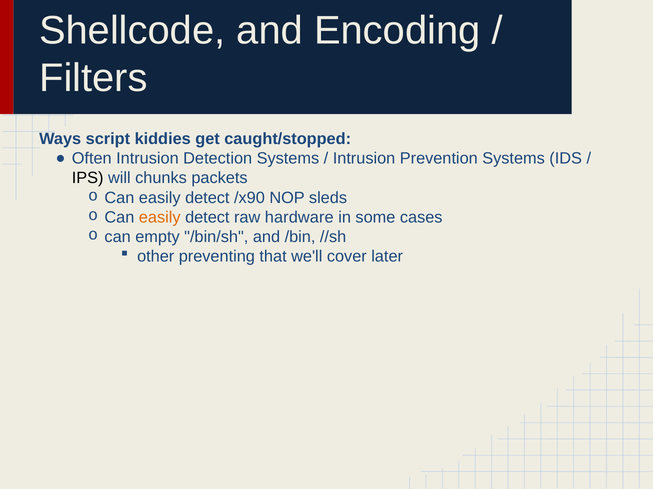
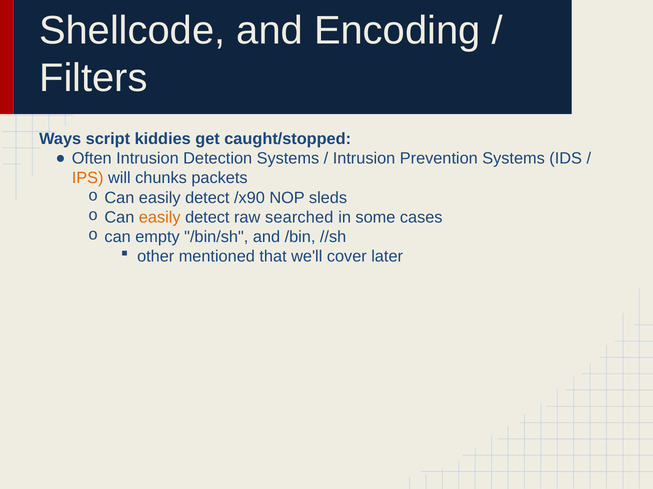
IPS colour: black -> orange
hardware: hardware -> searched
preventing: preventing -> mentioned
